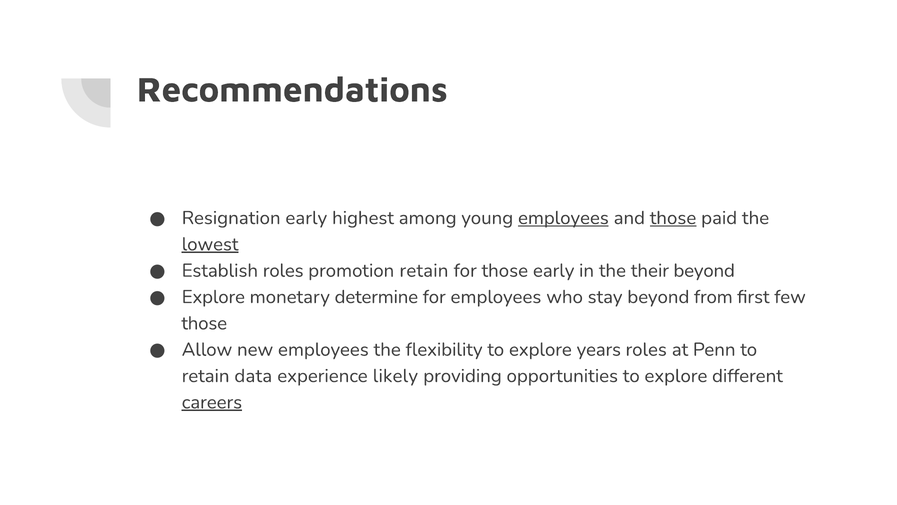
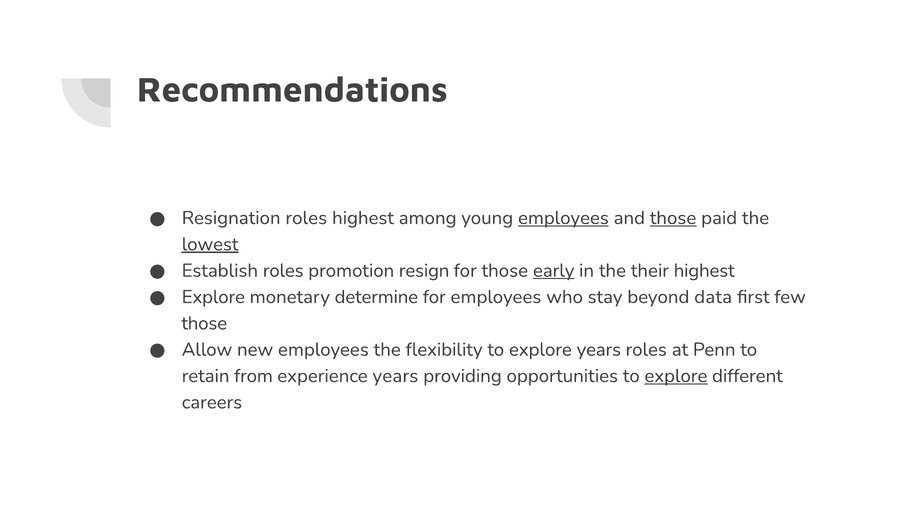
Resignation early: early -> roles
promotion retain: retain -> resign
early at (554, 270) underline: none -> present
their beyond: beyond -> highest
from: from -> data
data: data -> from
experience likely: likely -> years
explore at (676, 376) underline: none -> present
careers underline: present -> none
